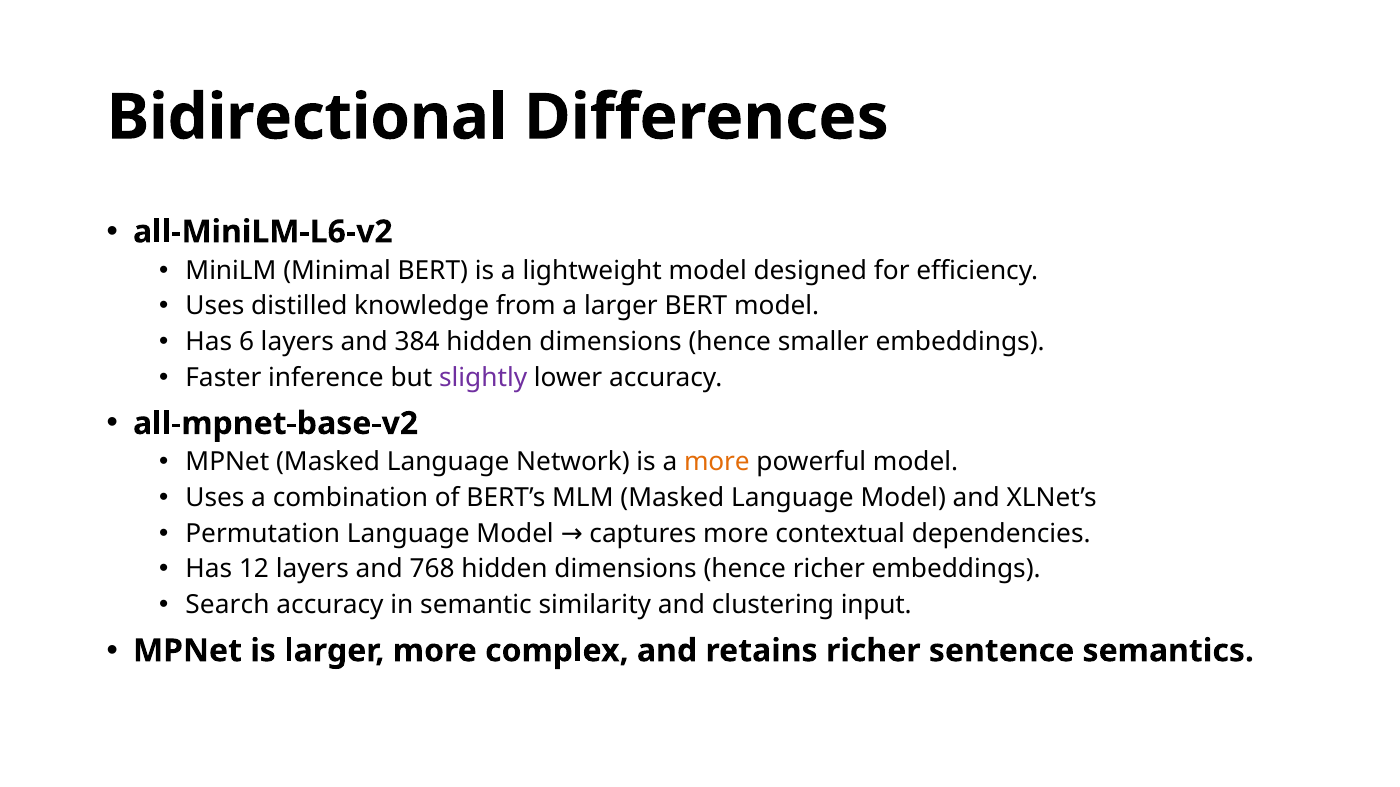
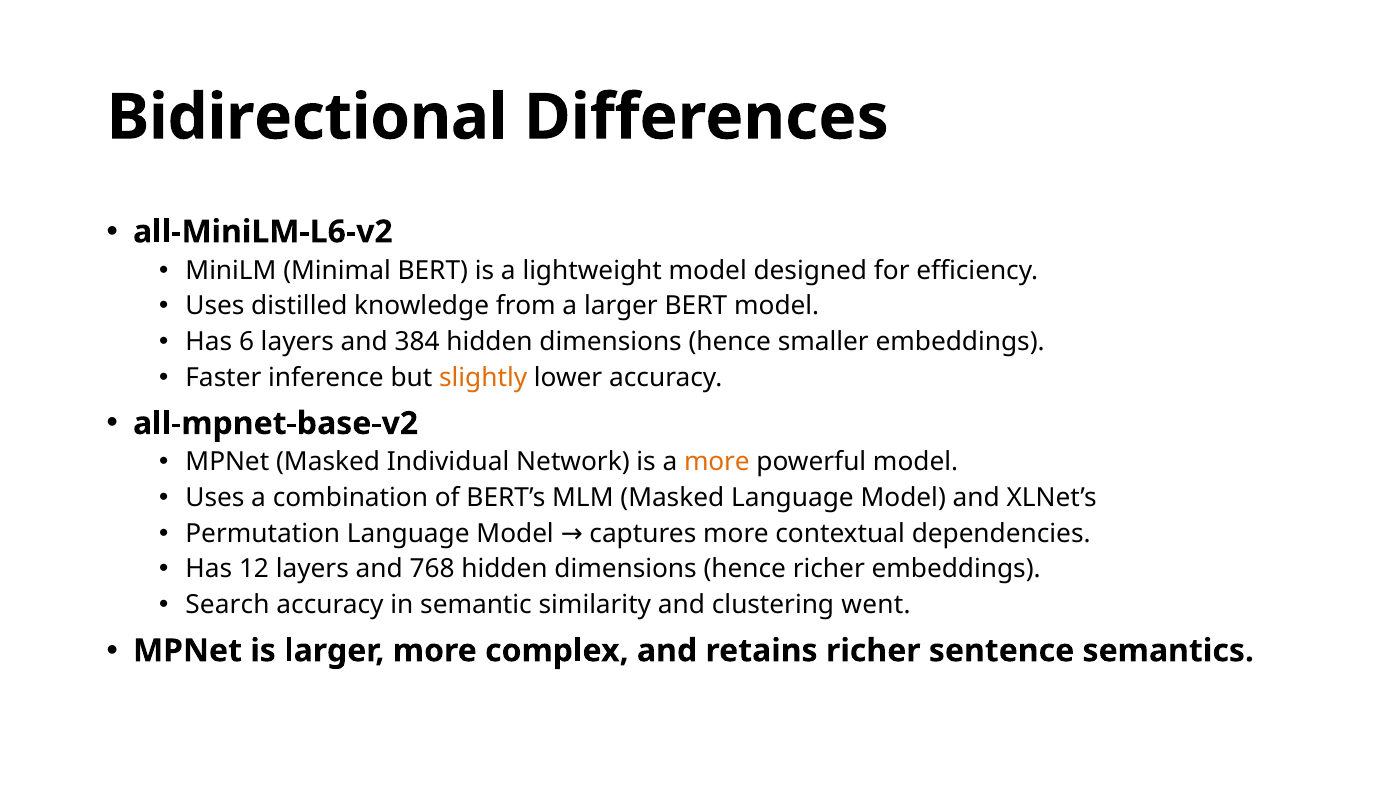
slightly colour: purple -> orange
MPNet Masked Language: Language -> Individual
input: input -> went
